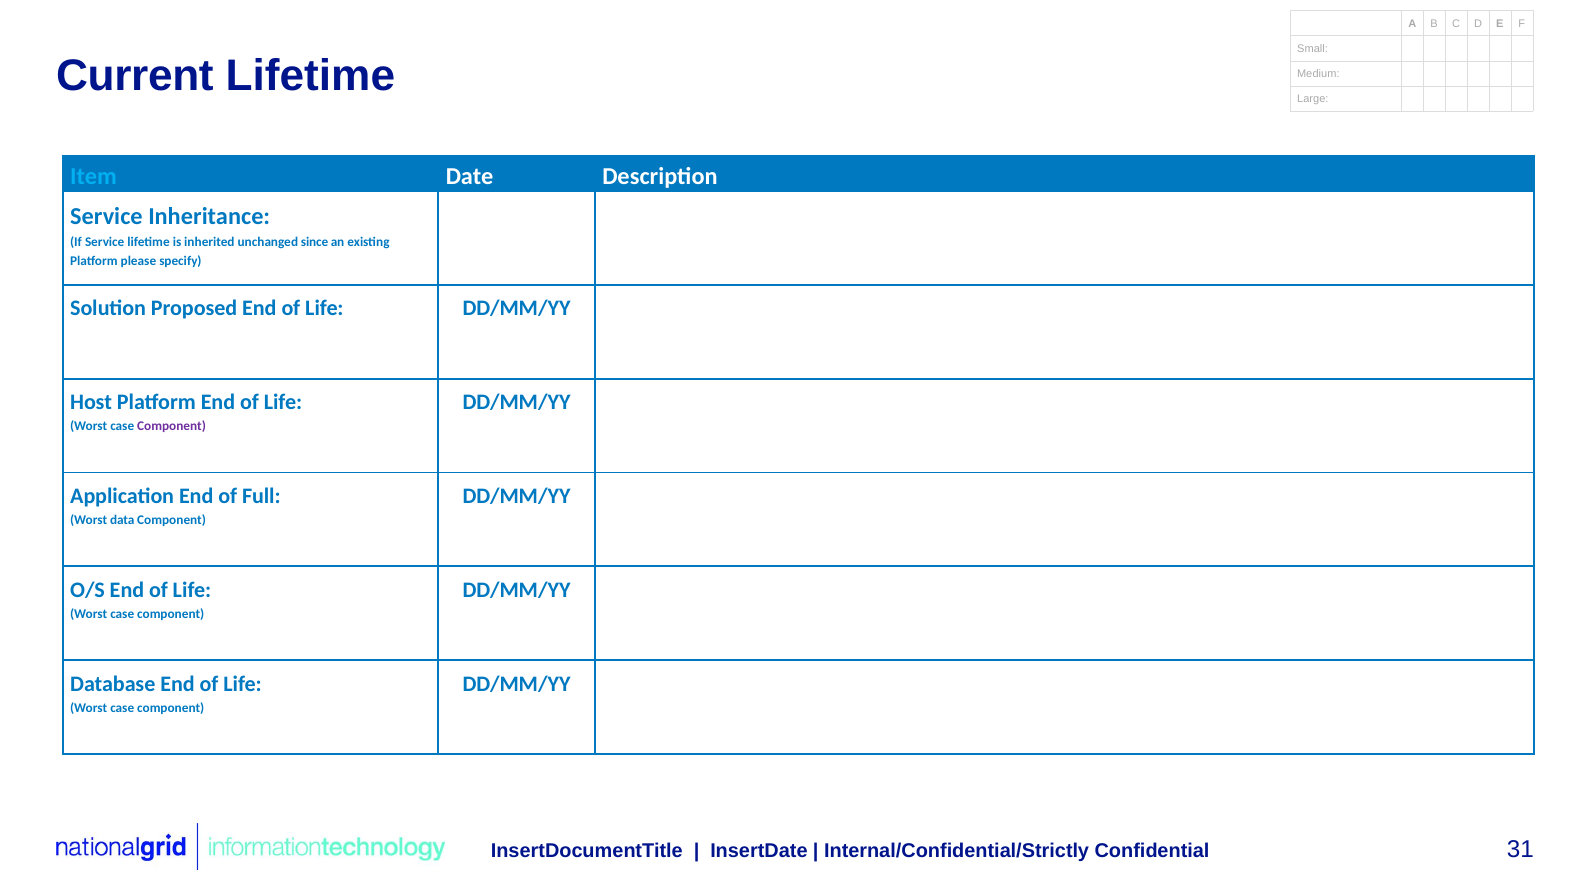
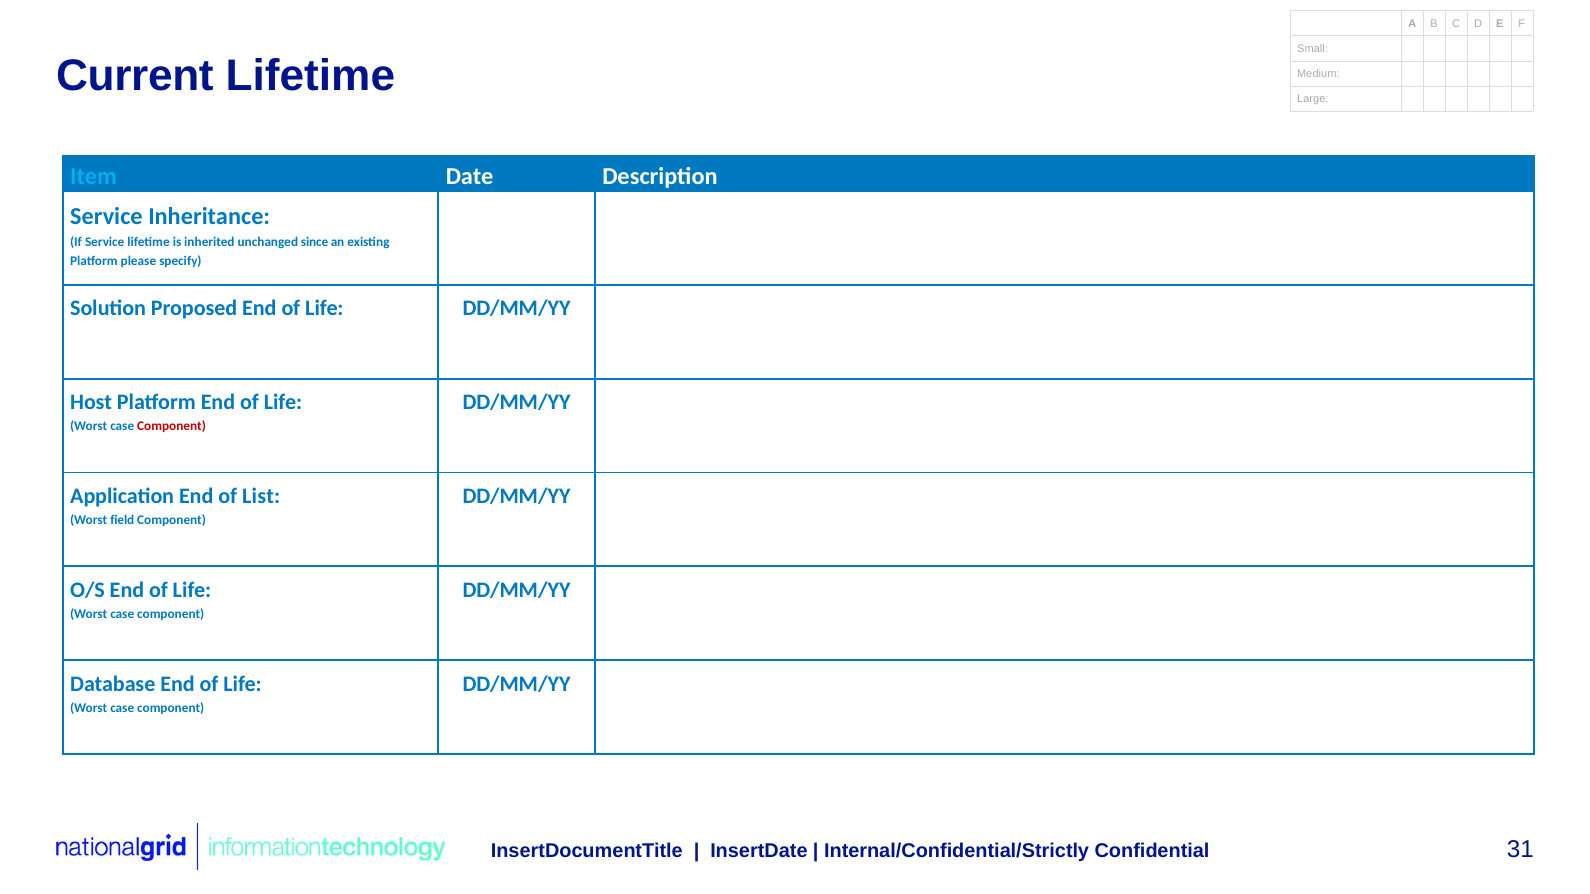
Component at (172, 427) colour: purple -> red
Full: Full -> List
data: data -> field
